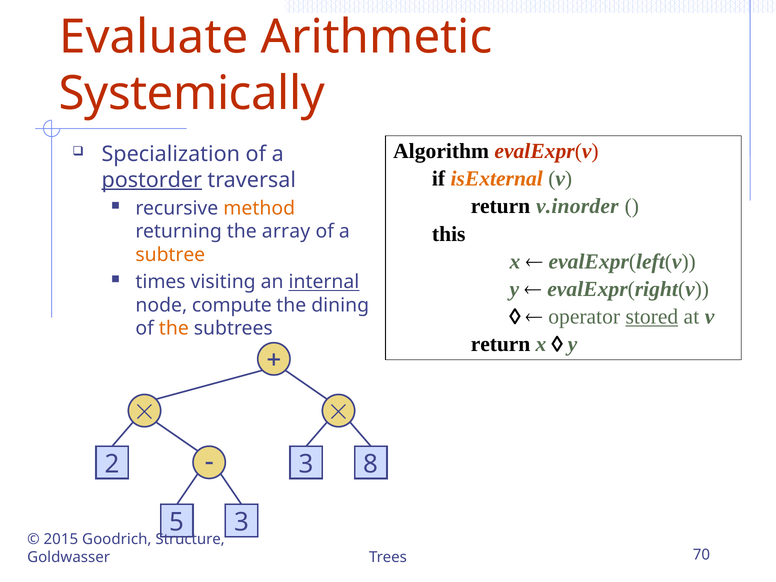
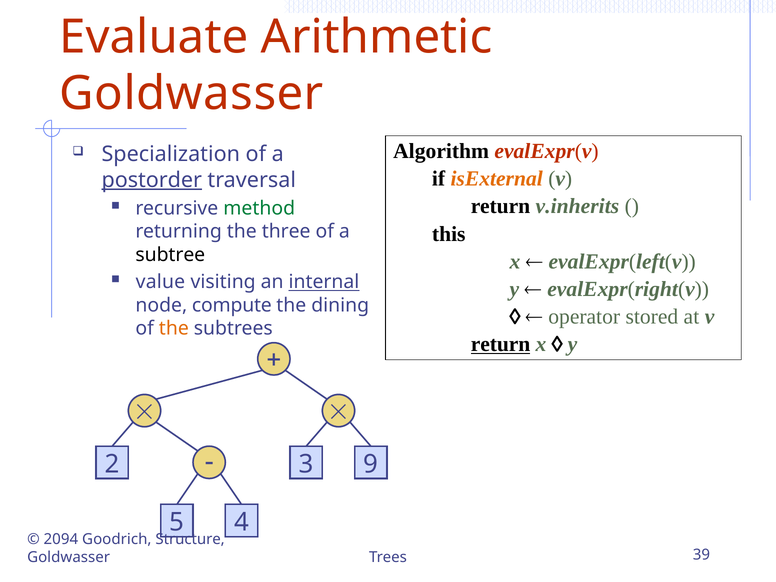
Systemically at (192, 94): Systemically -> Goldwasser
v.inorder: v.inorder -> v.inherits
method colour: orange -> green
array: array -> three
subtree colour: orange -> black
times: times -> value
stored underline: present -> none
return at (501, 344) underline: none -> present
8: 8 -> 9
5 3: 3 -> 4
2015: 2015 -> 2094
70: 70 -> 39
